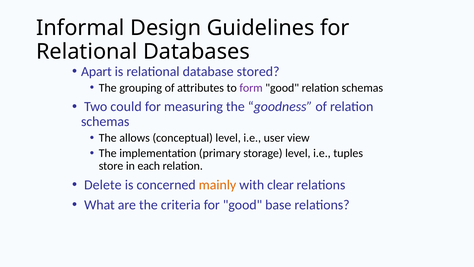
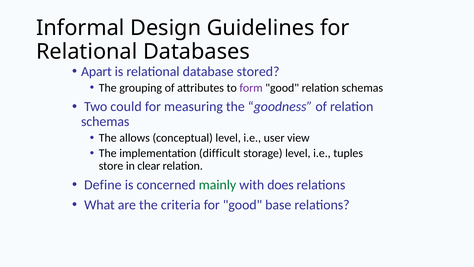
primary: primary -> difficult
each: each -> clear
Delete: Delete -> Define
mainly colour: orange -> green
clear: clear -> does
